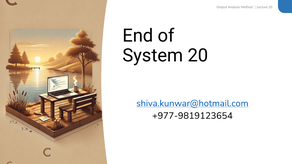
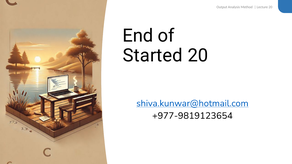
System: System -> Started
